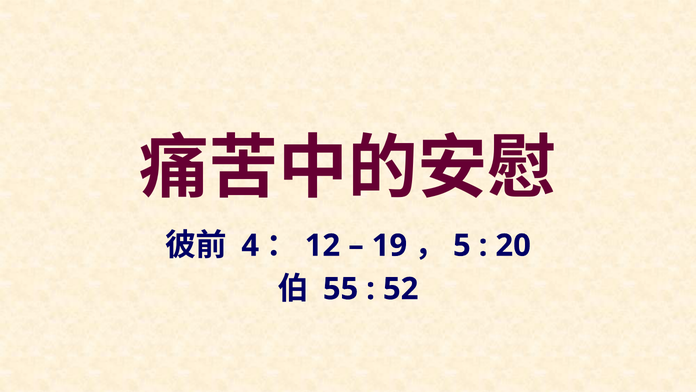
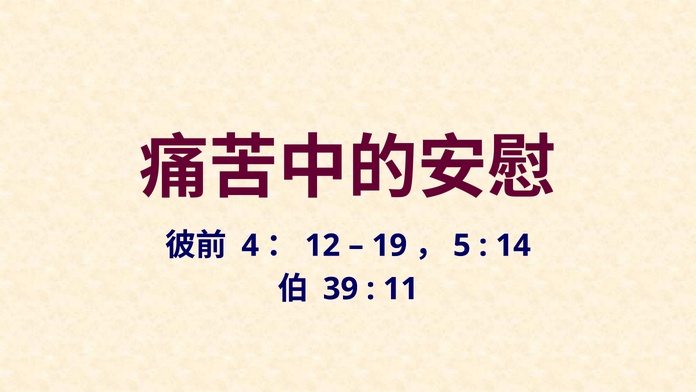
20: 20 -> 14
55: 55 -> 39
52: 52 -> 11
